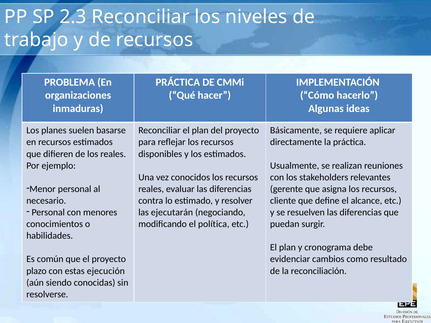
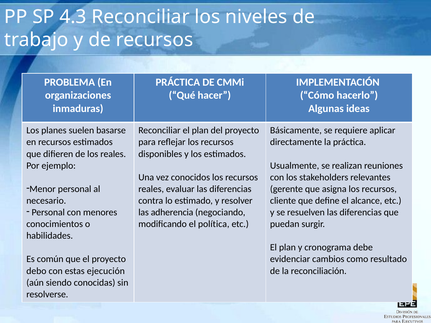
2.3: 2.3 -> 4.3
ejecutarán: ejecutarán -> adherencia
plazo: plazo -> debo
